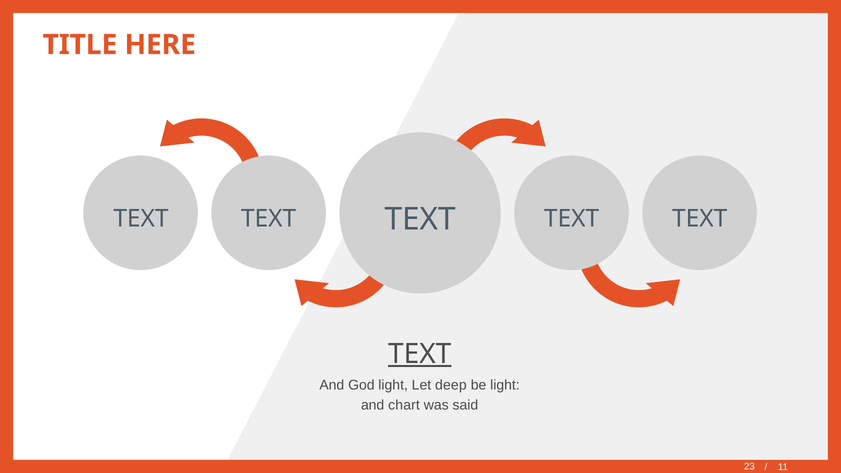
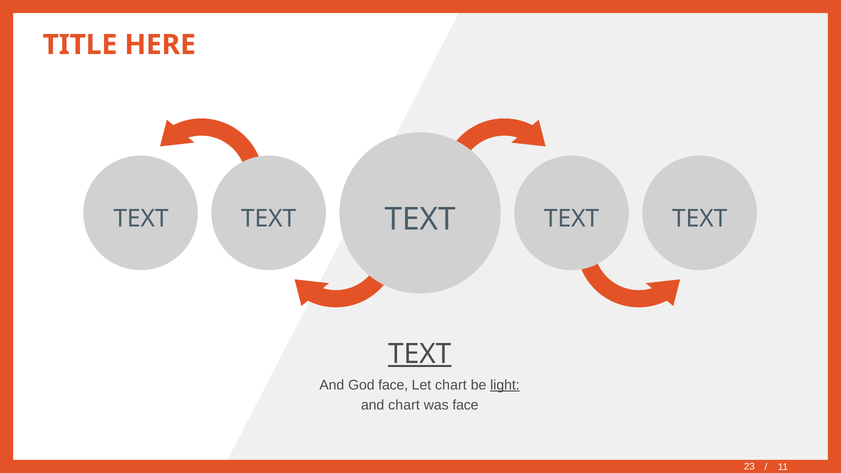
God light: light -> face
Let deep: deep -> chart
light at (505, 385) underline: none -> present
was said: said -> face
